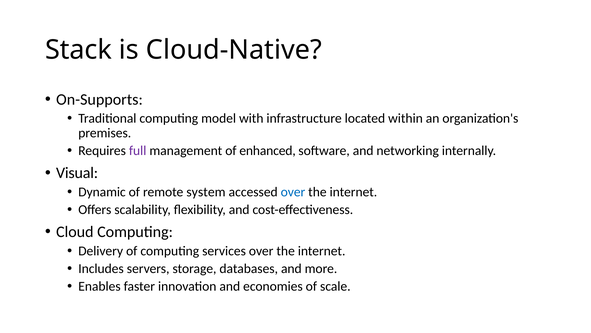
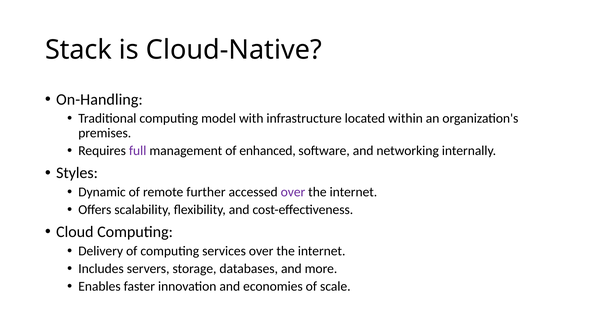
On-Supports: On-Supports -> On-Handling
Visual: Visual -> Styles
system: system -> further
over at (293, 192) colour: blue -> purple
